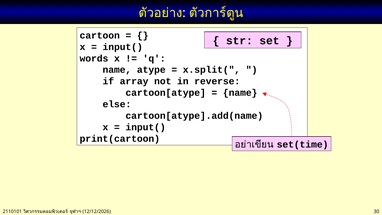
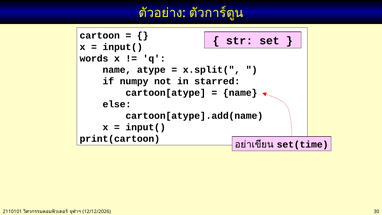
array: array -> numpy
reverse: reverse -> starred
